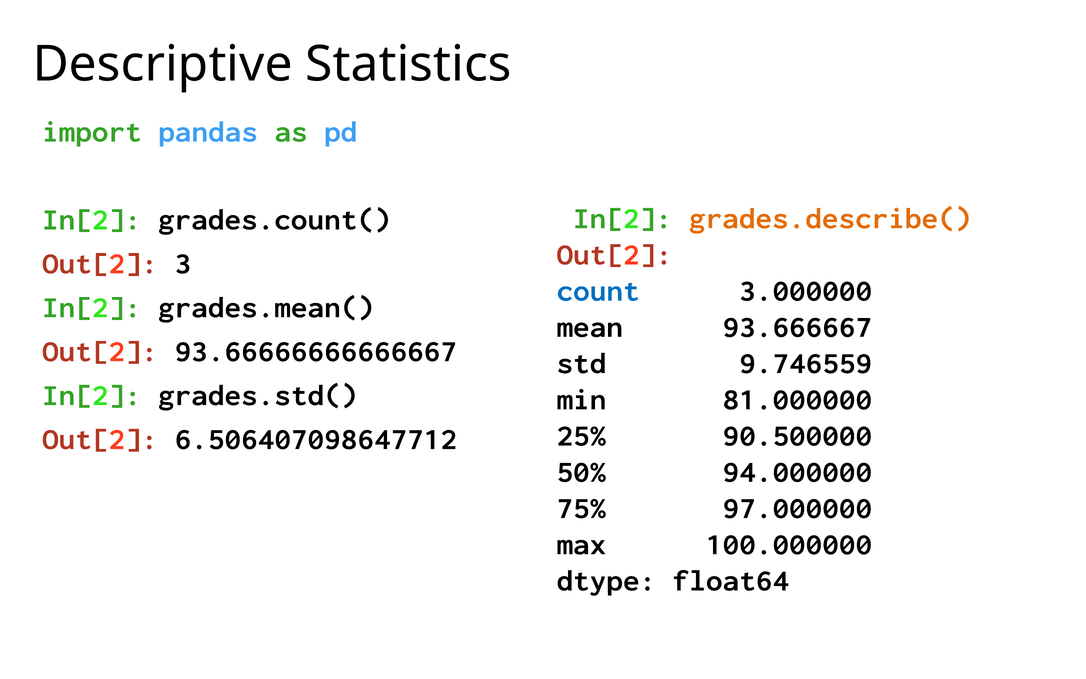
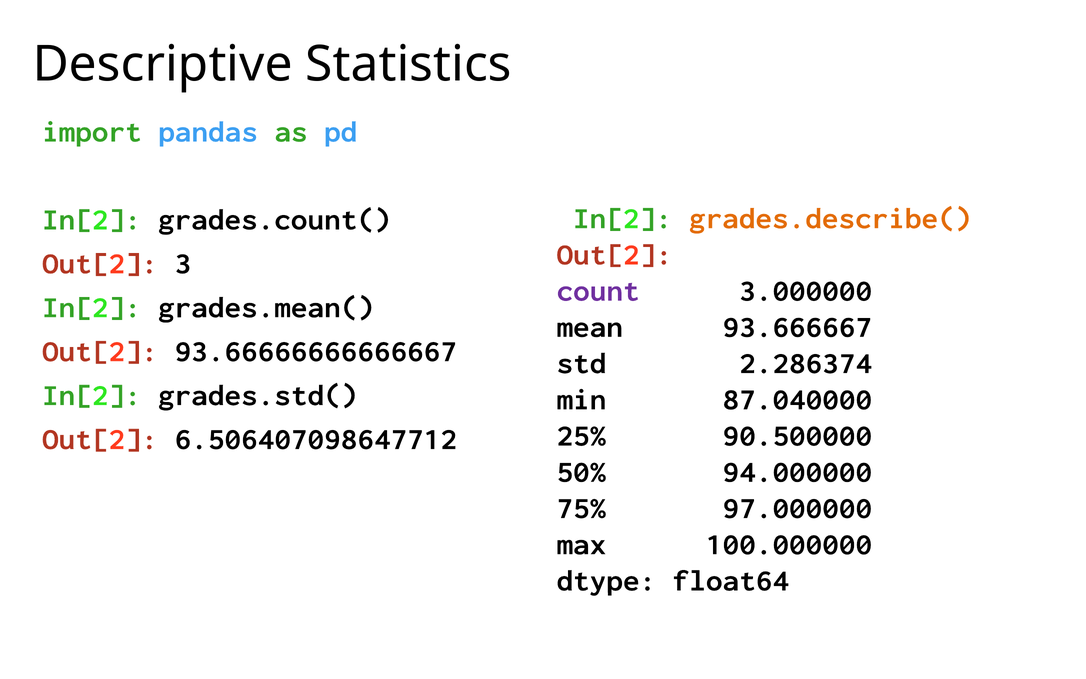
count colour: blue -> purple
9.746559: 9.746559 -> 2.286374
81.000000: 81.000000 -> 87.040000
